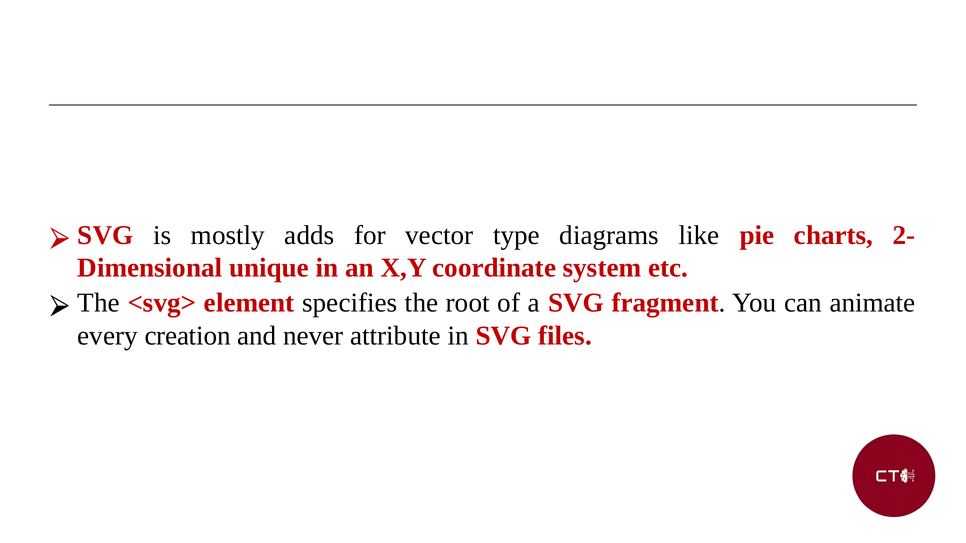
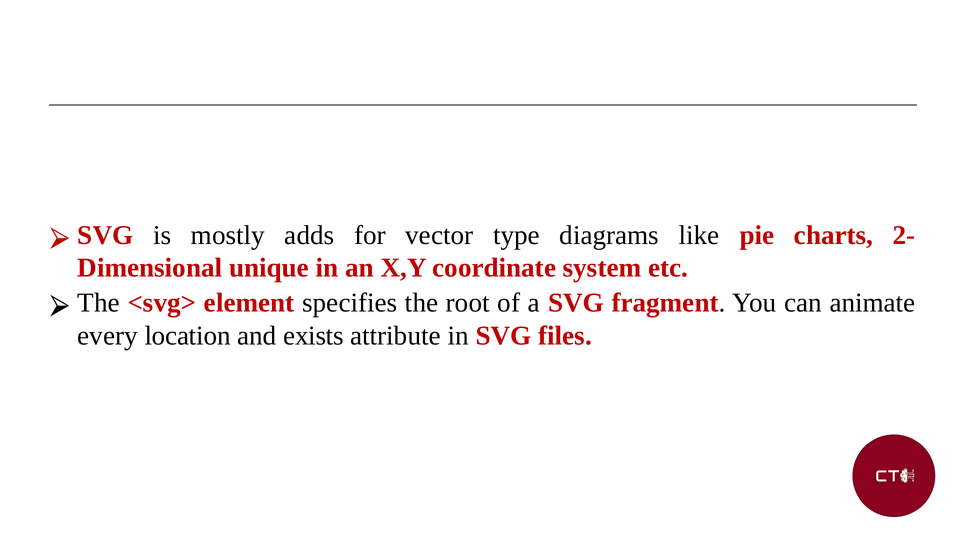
creation: creation -> location
never: never -> exists
